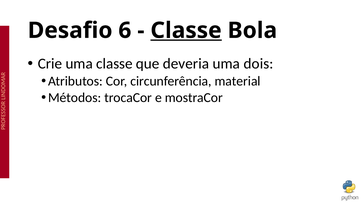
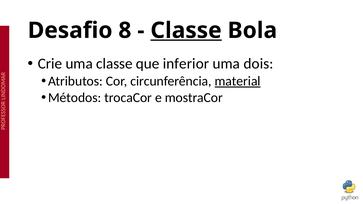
6: 6 -> 8
deveria: deveria -> inferior
material underline: none -> present
